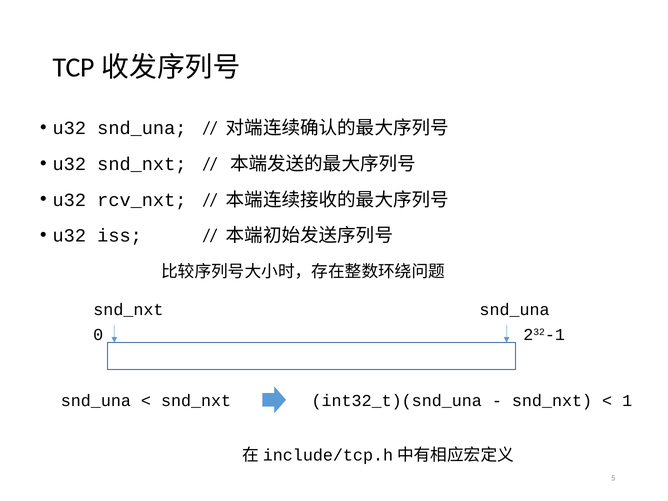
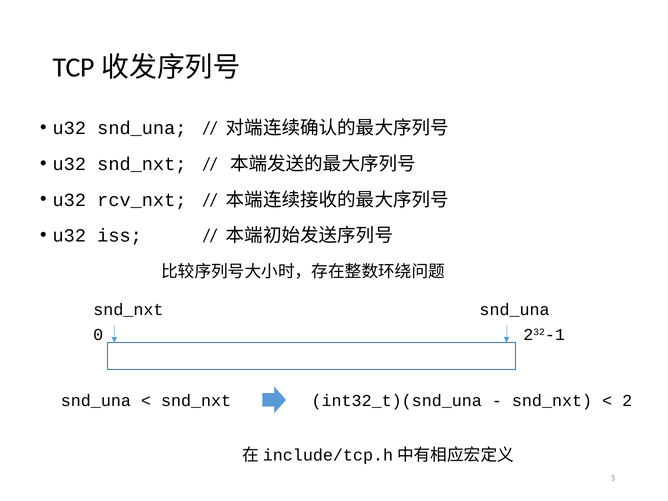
1: 1 -> 2
